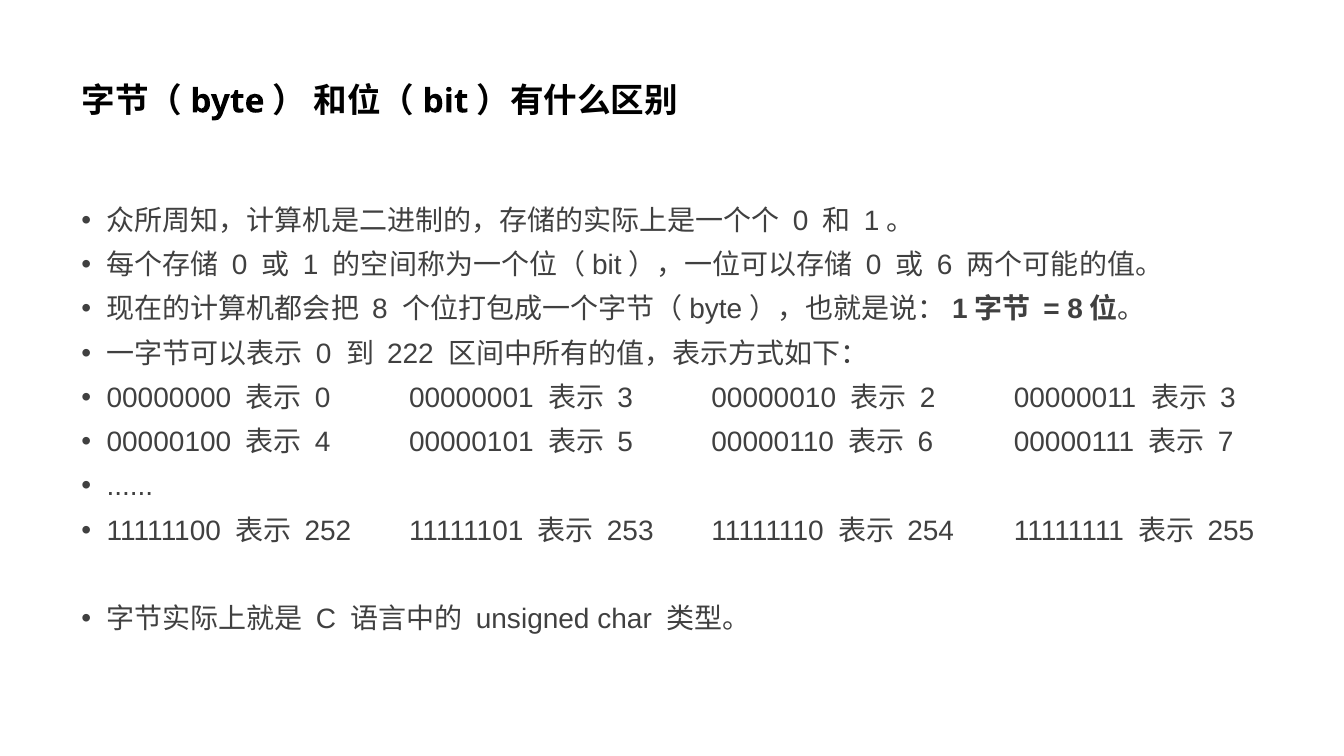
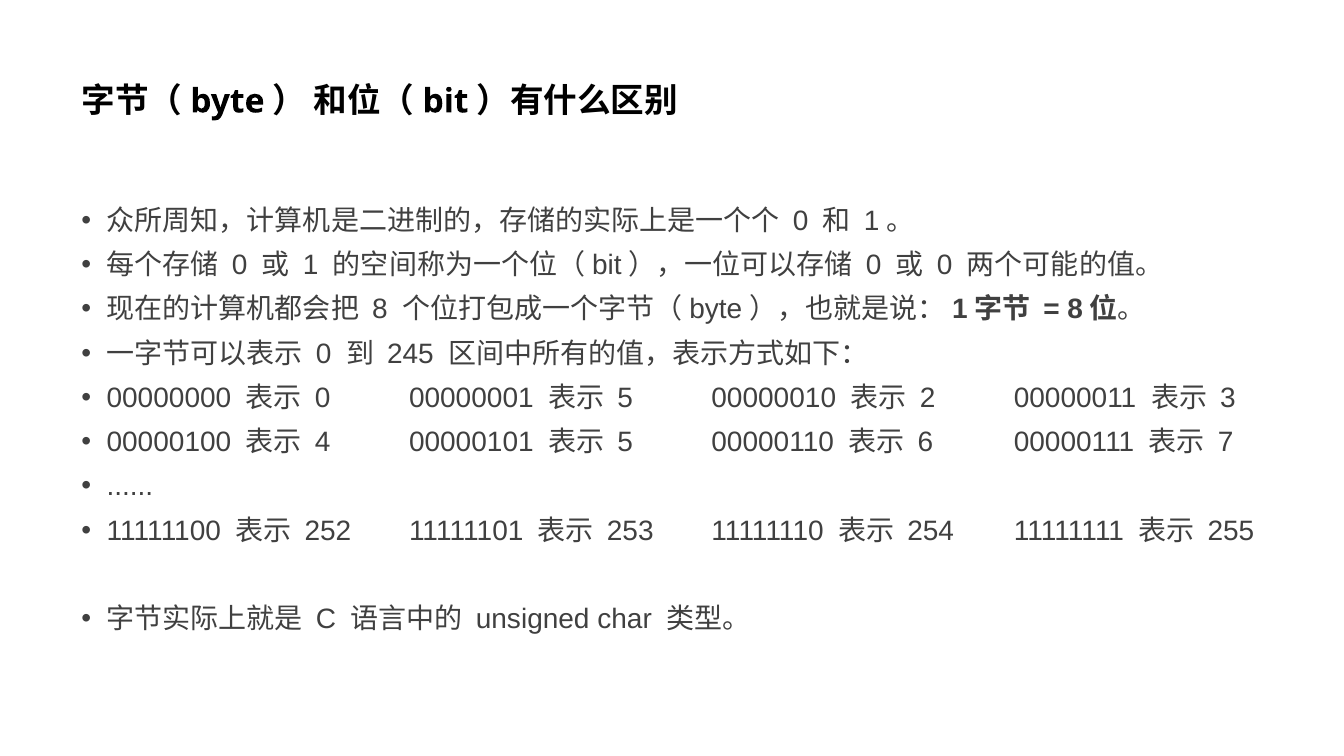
6 at (945, 265): 6 -> 0
222: 222 -> 245
3 at (625, 398): 3 -> 5
